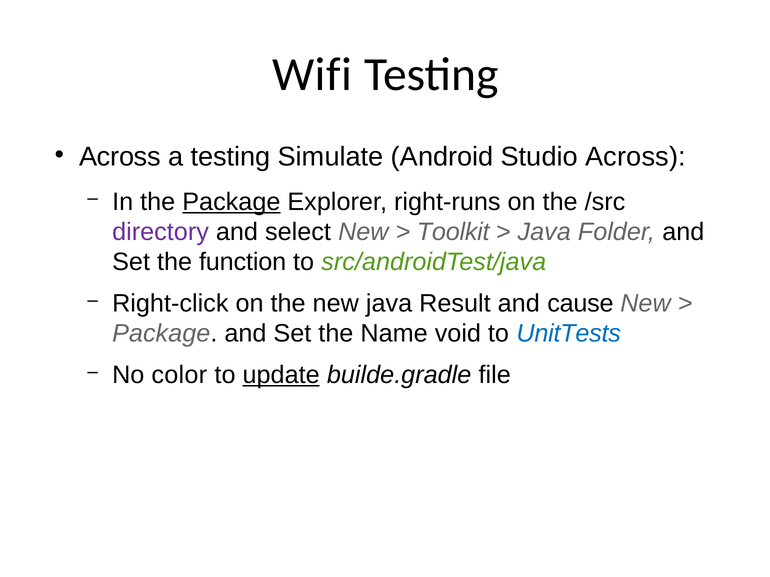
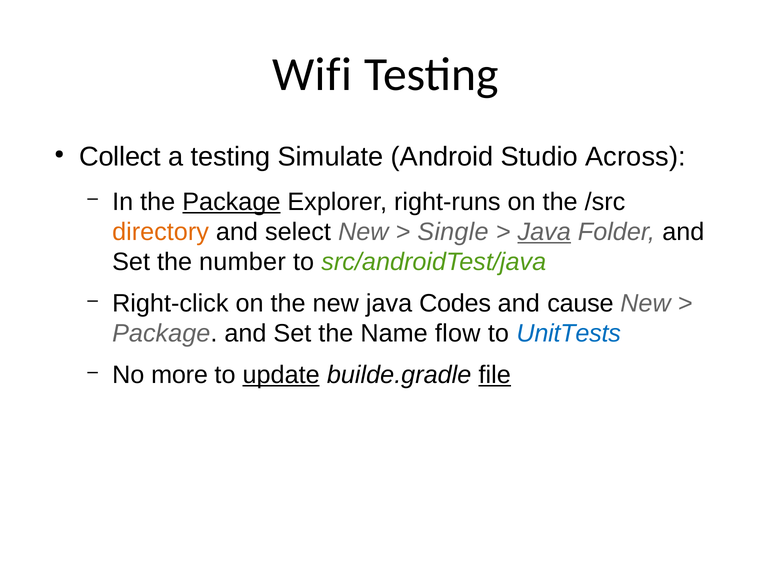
Across at (120, 157): Across -> Collect
directory colour: purple -> orange
Toolkit: Toolkit -> Single
Java at (544, 232) underline: none -> present
function: function -> number
Result: Result -> Codes
void: void -> flow
color: color -> more
file underline: none -> present
